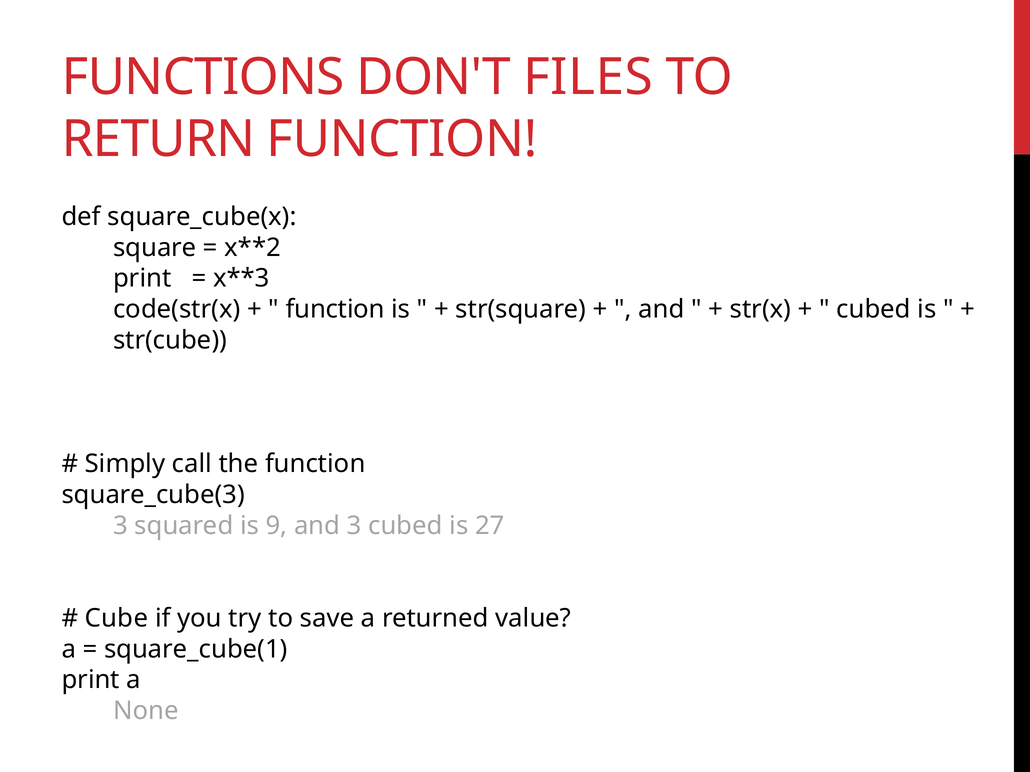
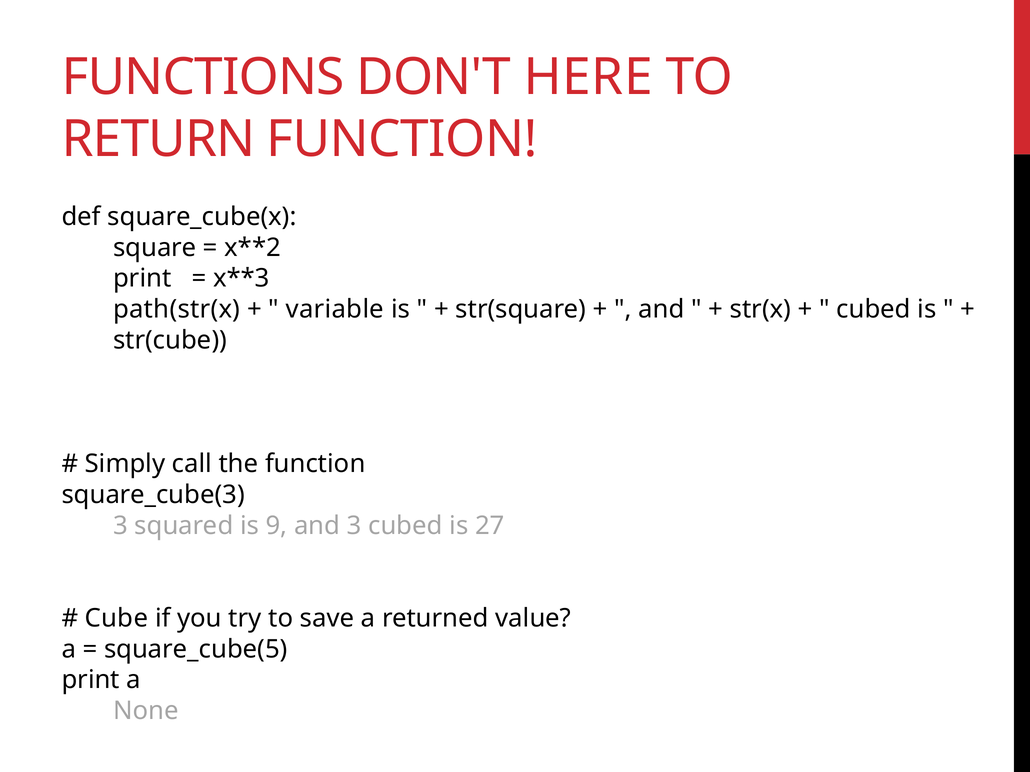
FILES: FILES -> HERE
code(str(x: code(str(x -> path(str(x
function at (335, 310): function -> variable
square_cube(1: square_cube(1 -> square_cube(5
